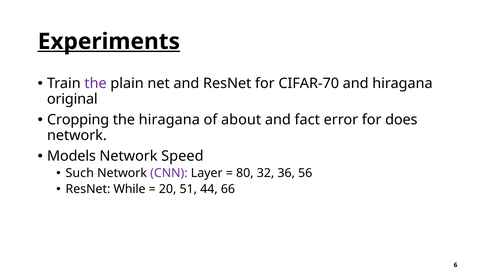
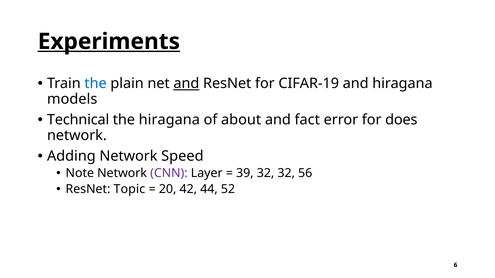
the at (96, 84) colour: purple -> blue
and at (186, 84) underline: none -> present
CIFAR-70: CIFAR-70 -> CIFAR-19
original: original -> models
Cropping: Cropping -> Technical
Models: Models -> Adding
Such: Such -> Note
80: 80 -> 39
32 36: 36 -> 32
While: While -> Topic
51: 51 -> 42
66: 66 -> 52
